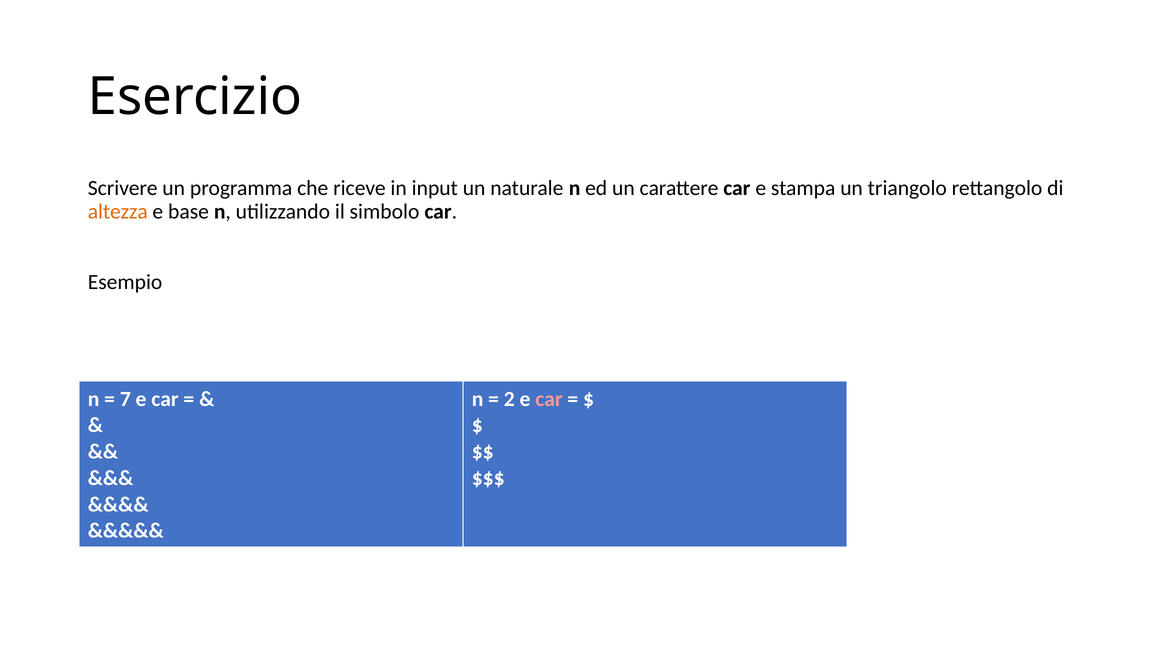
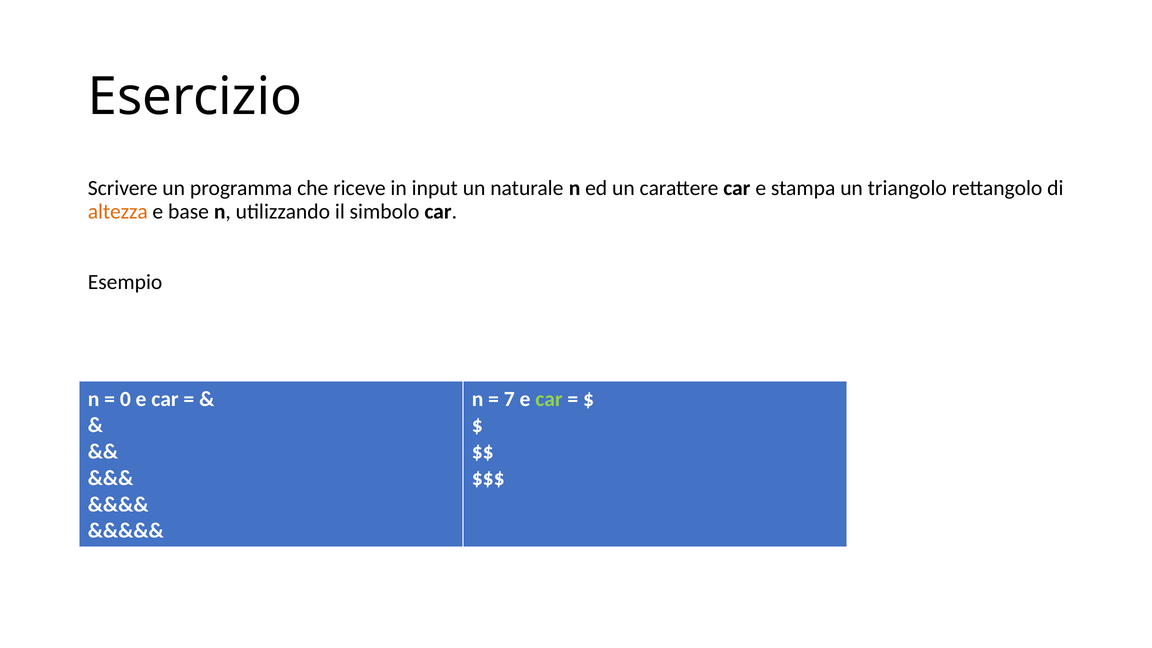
7: 7 -> 0
2: 2 -> 7
car at (549, 399) colour: pink -> light green
